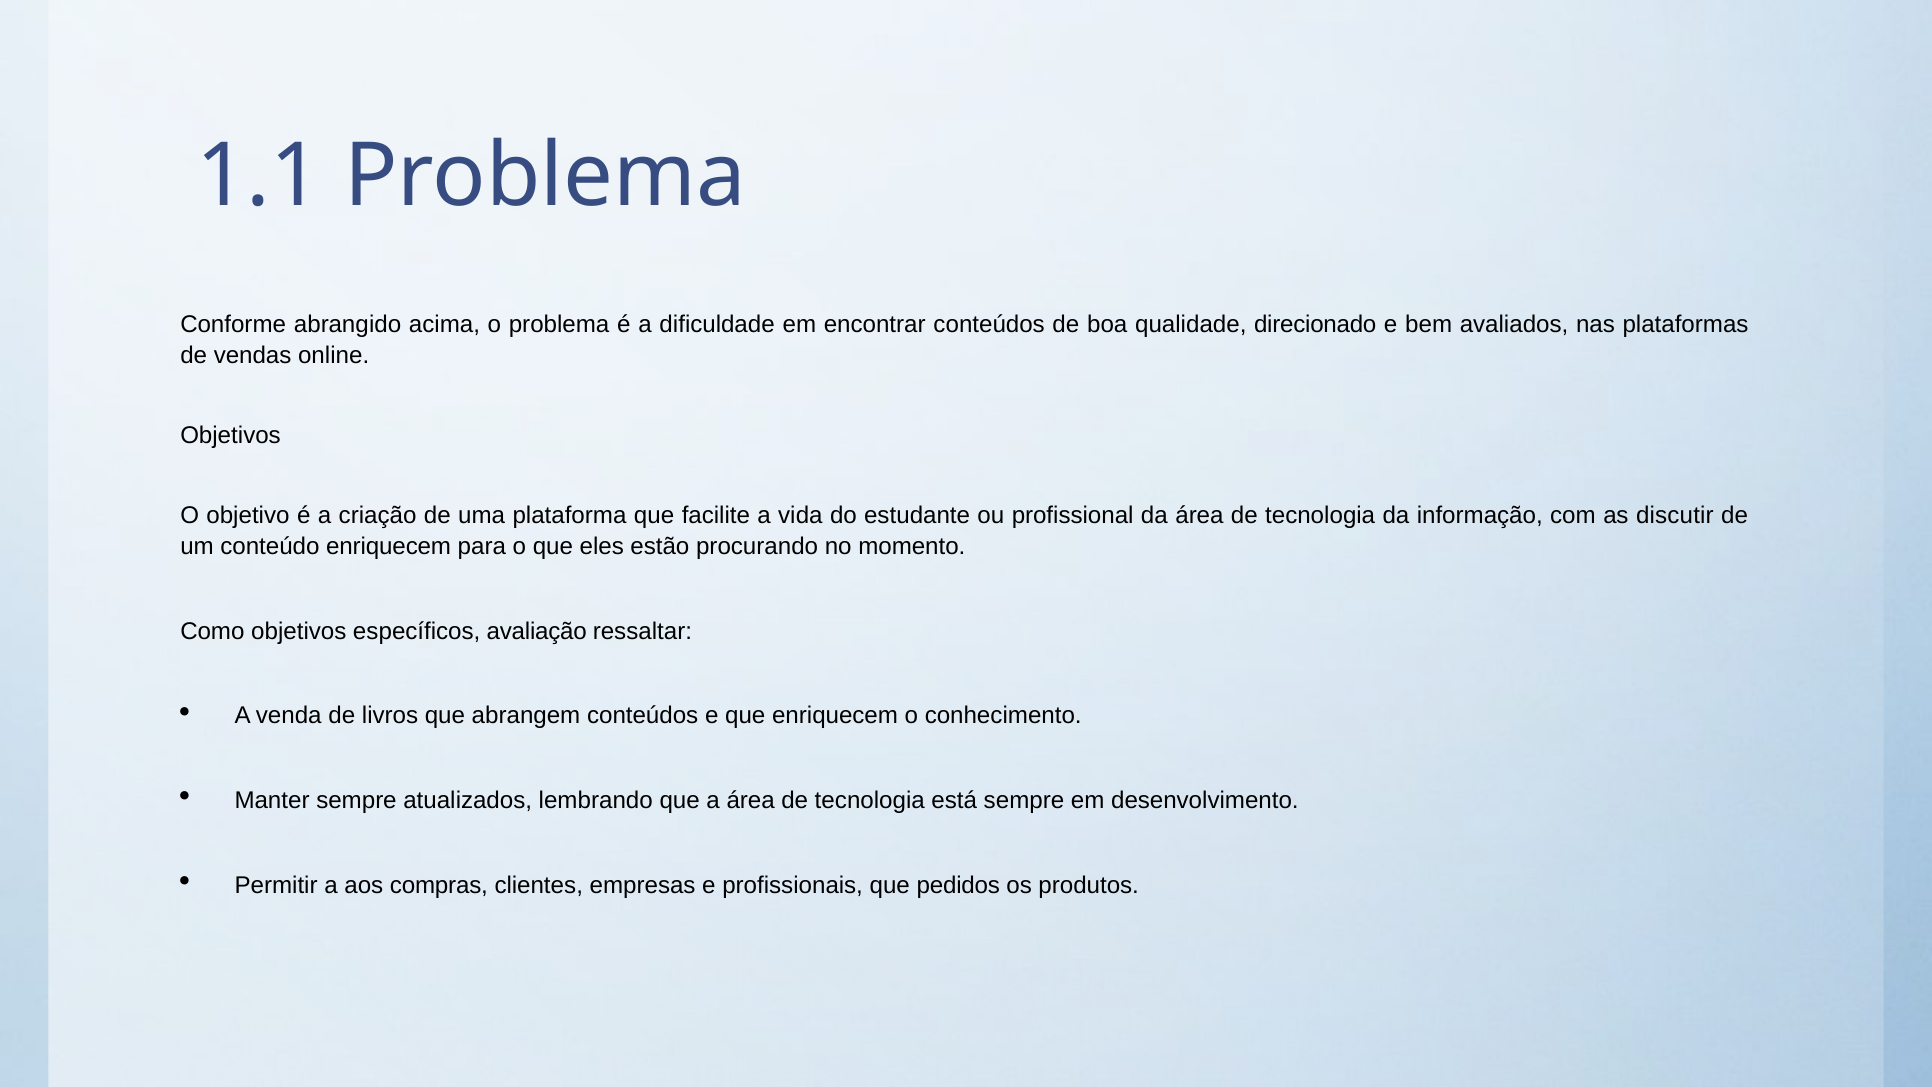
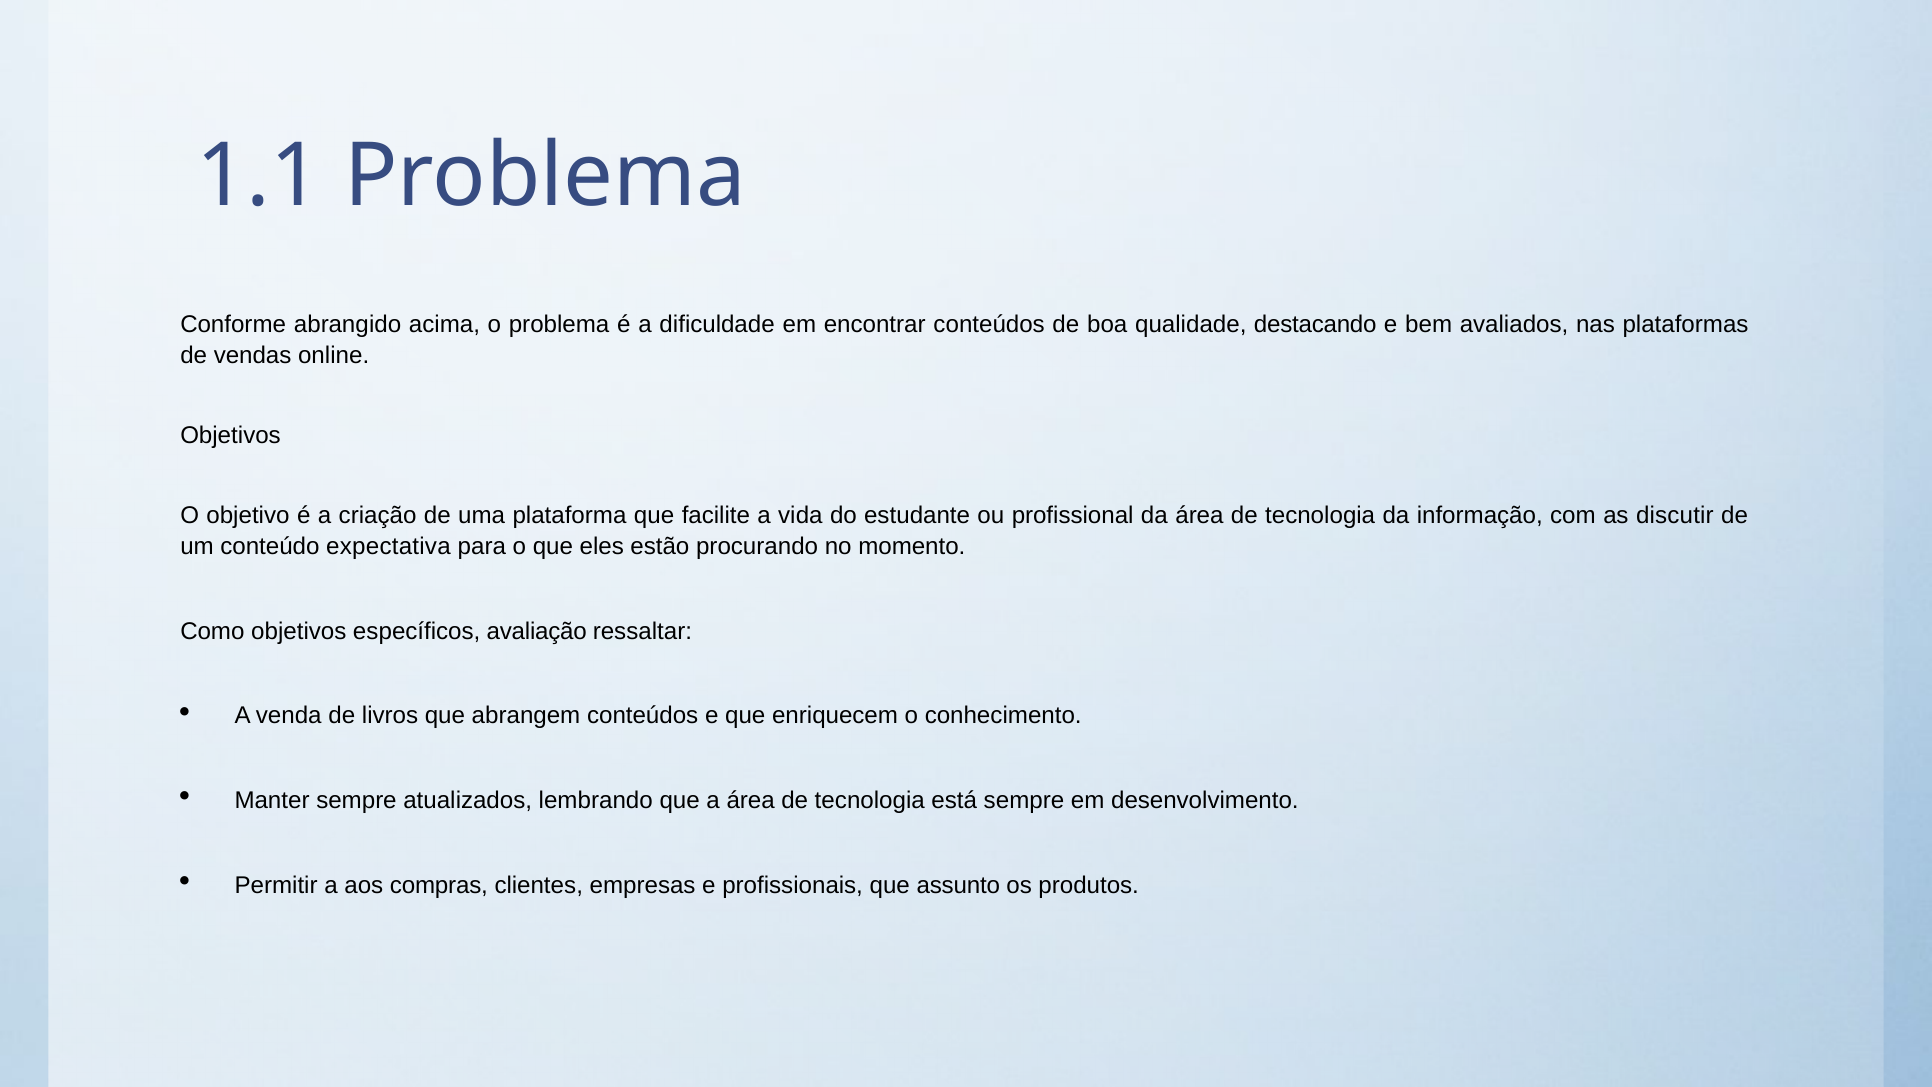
direcionado: direcionado -> destacando
conteúdo enriquecem: enriquecem -> expectativa
pedidos: pedidos -> assunto
